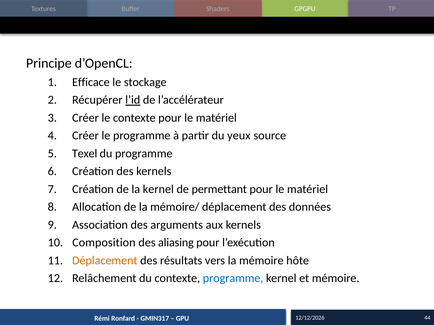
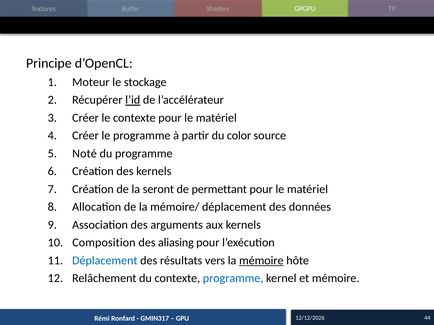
Efficace: Efficace -> Moteur
yeux: yeux -> color
Texel: Texel -> Noté
la kernel: kernel -> seront
Déplacement at (105, 261) colour: orange -> blue
mémoire at (261, 261) underline: none -> present
